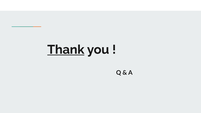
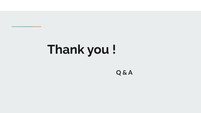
Thank underline: present -> none
